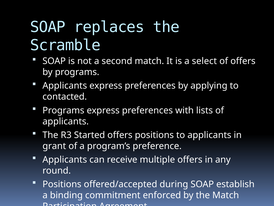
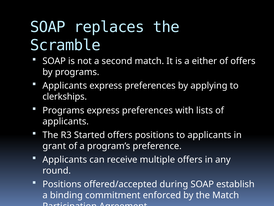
select: select -> either
contacted: contacted -> clerkships
